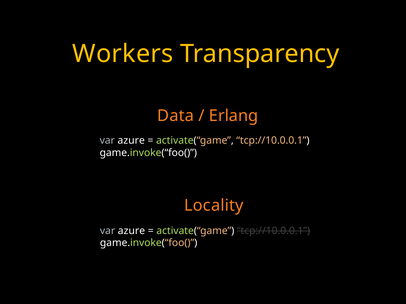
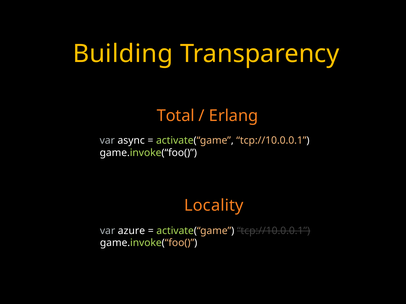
Workers: Workers -> Building
Data: Data -> Total
azure at (131, 141): azure -> async
